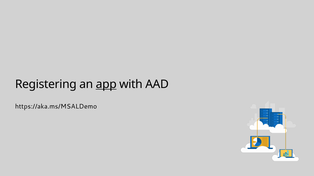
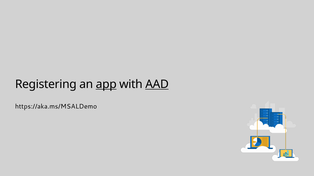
AAD underline: none -> present
